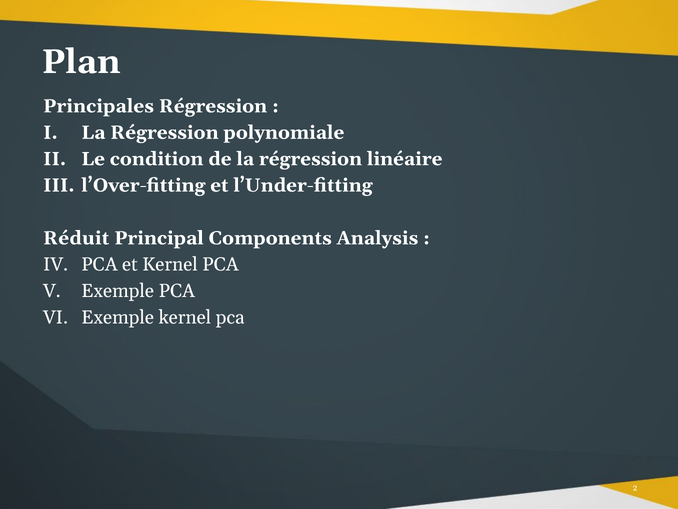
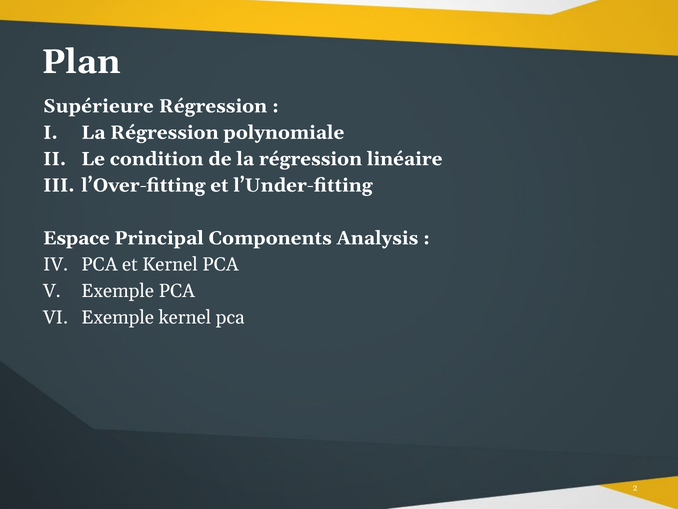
Principales: Principales -> Supérieure
Réduit: Réduit -> Espace
